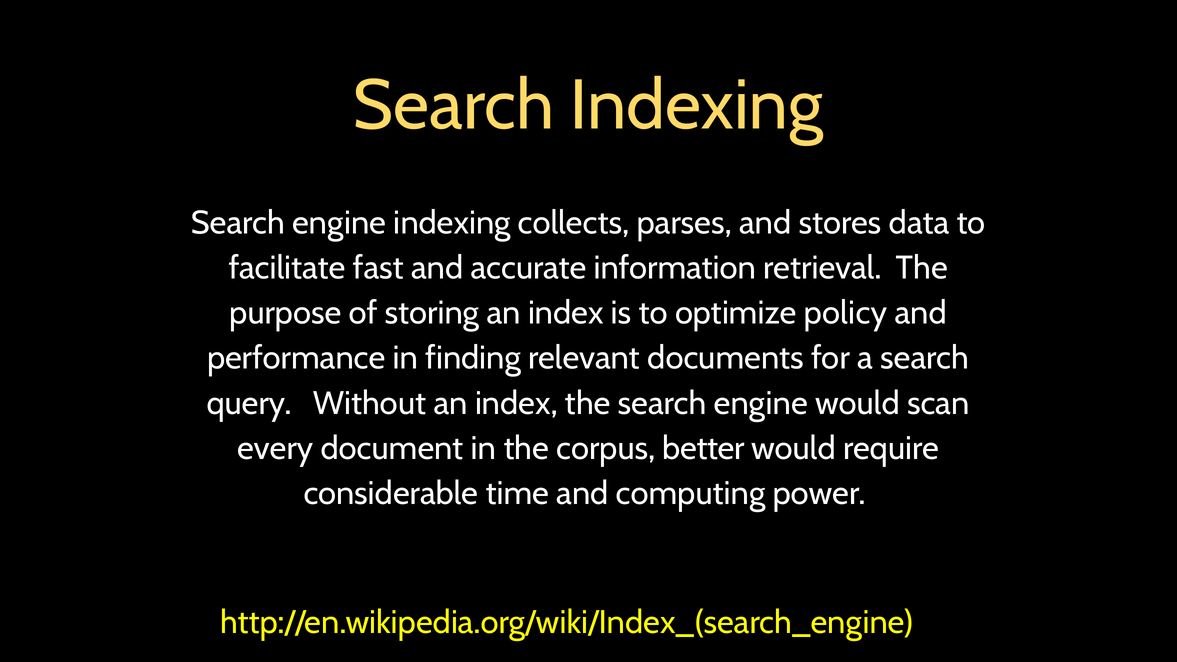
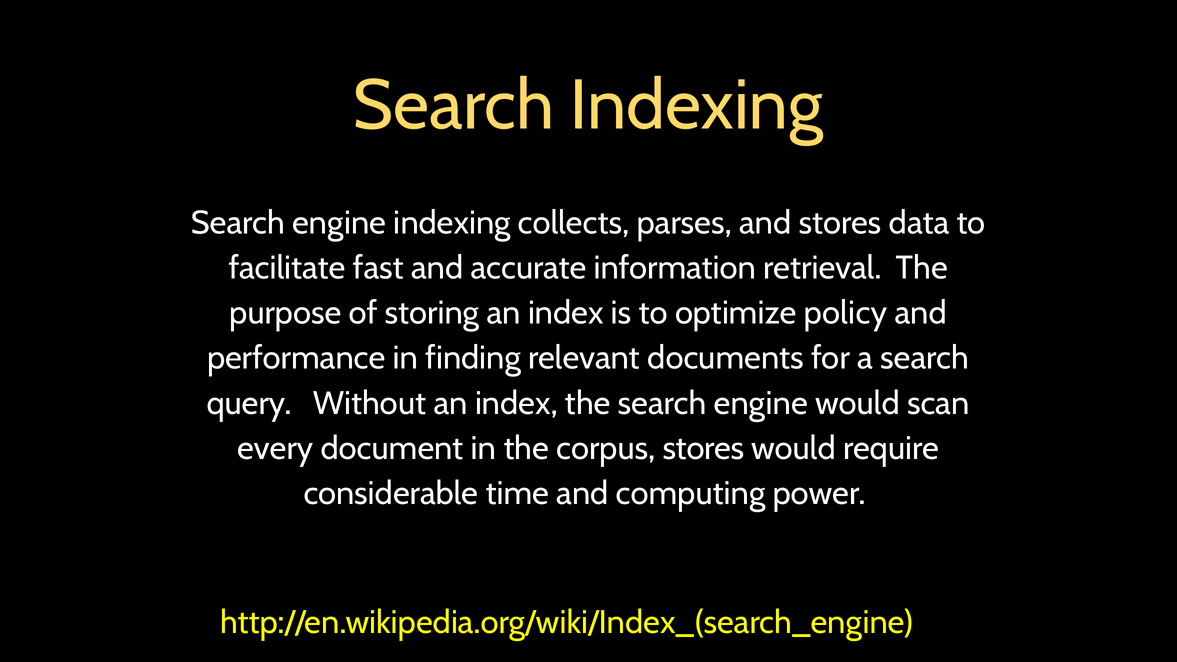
corpus better: better -> stores
